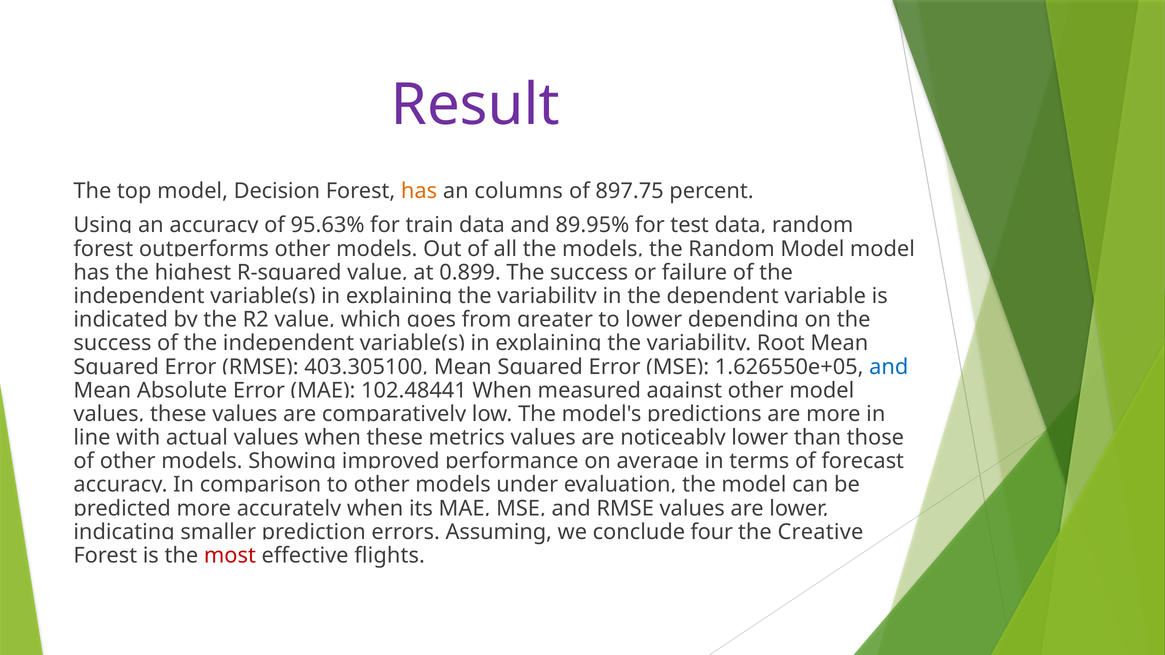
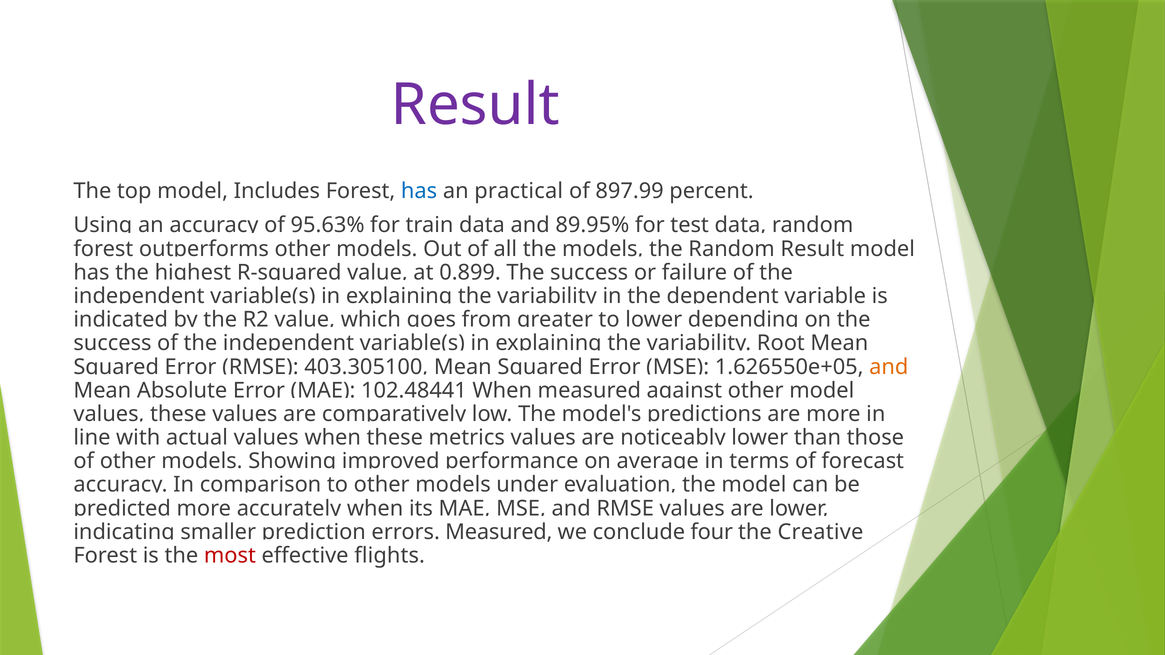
Decision: Decision -> Includes
has at (419, 191) colour: orange -> blue
columns: columns -> practical
897.75: 897.75 -> 897.99
Model at (812, 249): Model -> Result
and at (889, 367) colour: blue -> orange
Assuming at (499, 532): Assuming -> Measured
